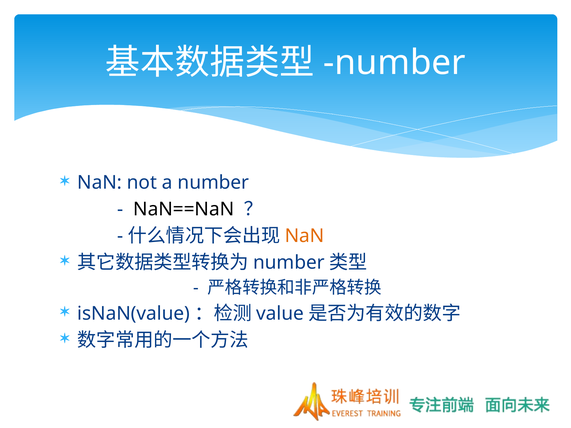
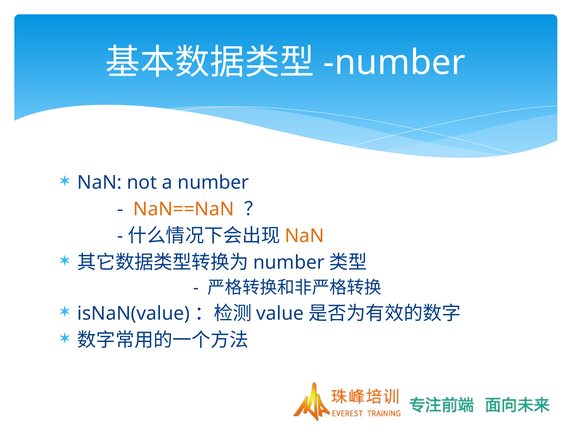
NaN==NaN colour: black -> orange
